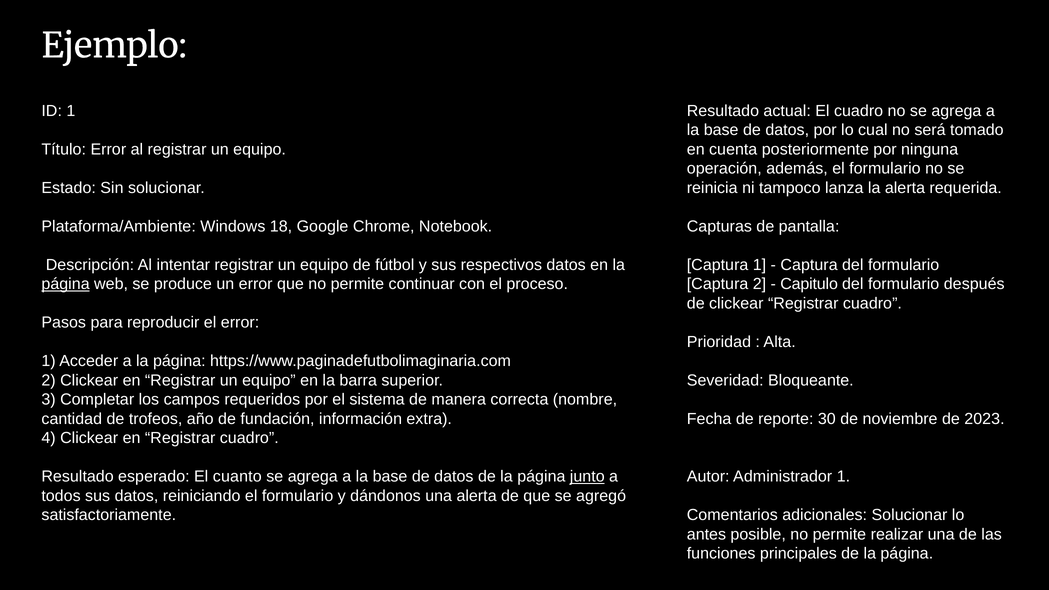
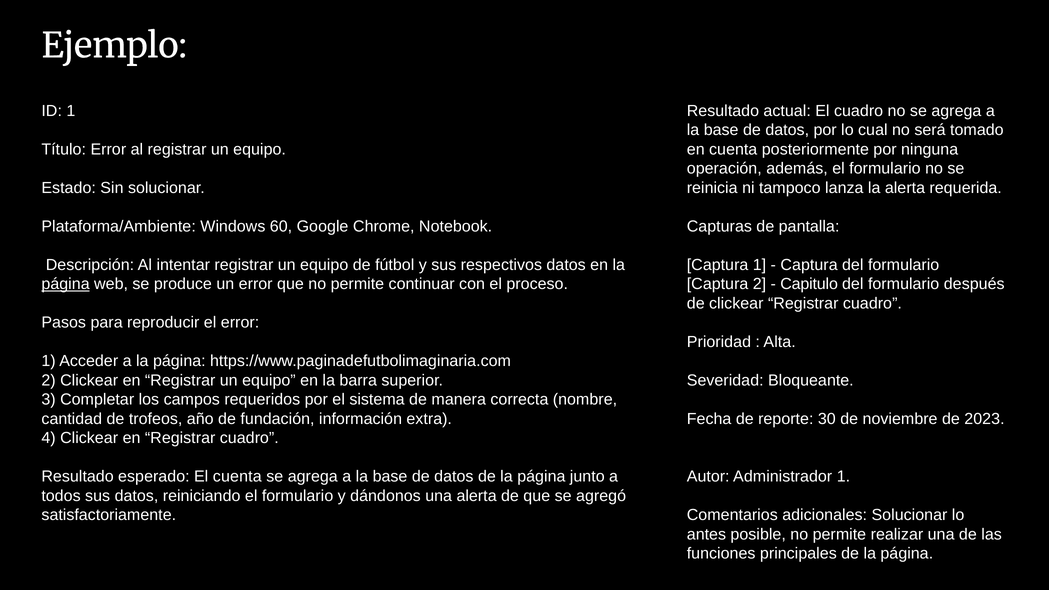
18: 18 -> 60
El cuanto: cuanto -> cuenta
junto underline: present -> none
